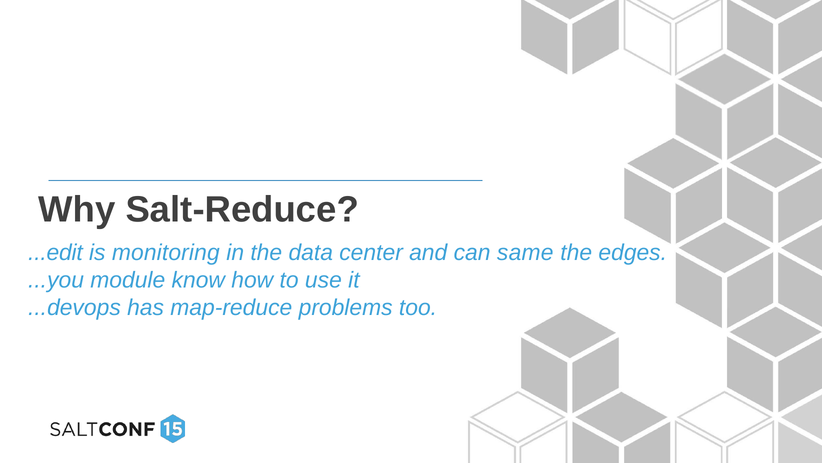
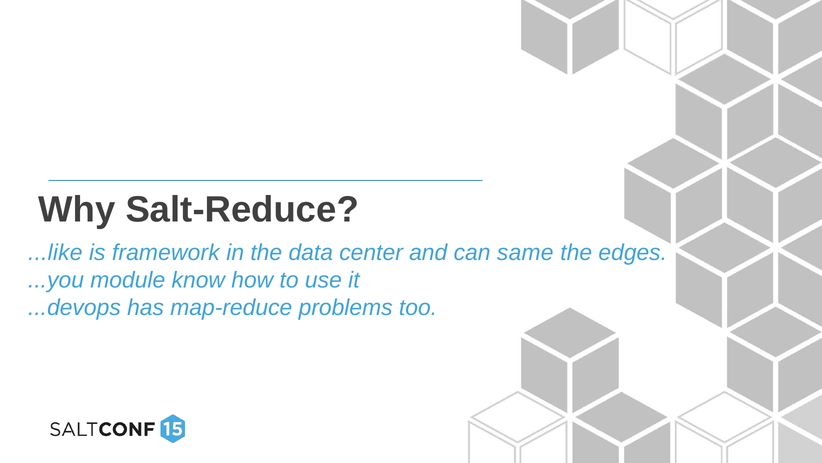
...edit: ...edit -> ...like
monitoring: monitoring -> framework
